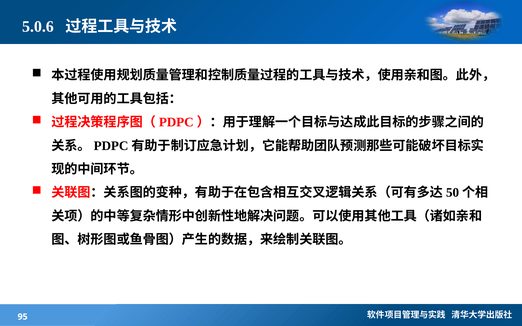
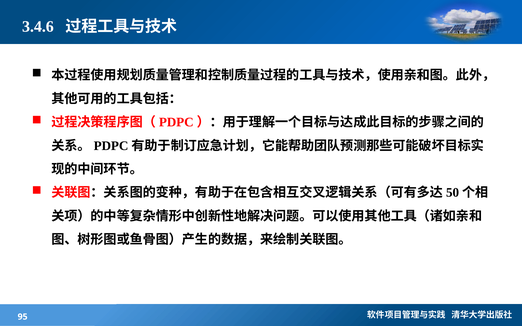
5.0.6: 5.0.6 -> 3.4.6
